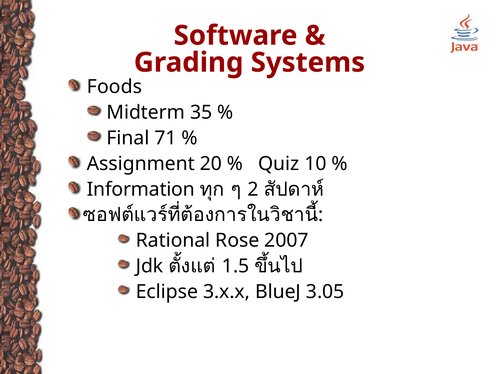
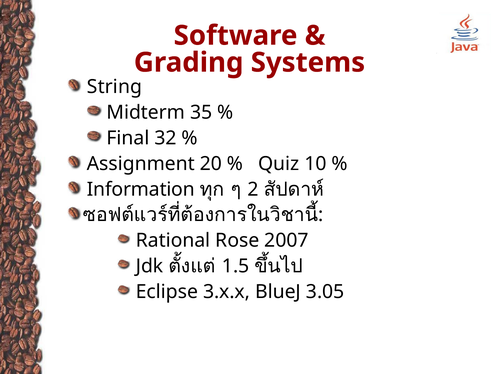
Foods: Foods -> String
71: 71 -> 32
